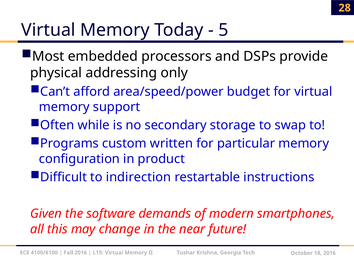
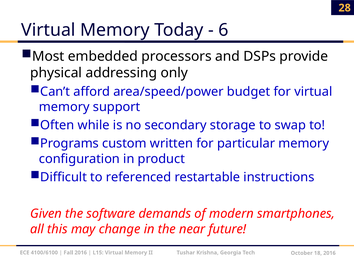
5: 5 -> 6
indirection: indirection -> referenced
